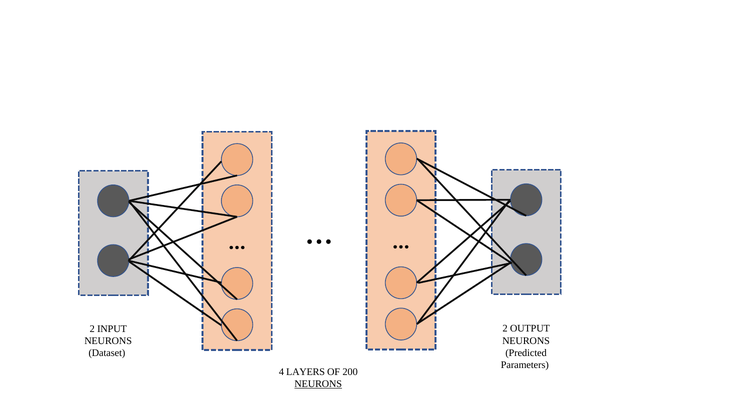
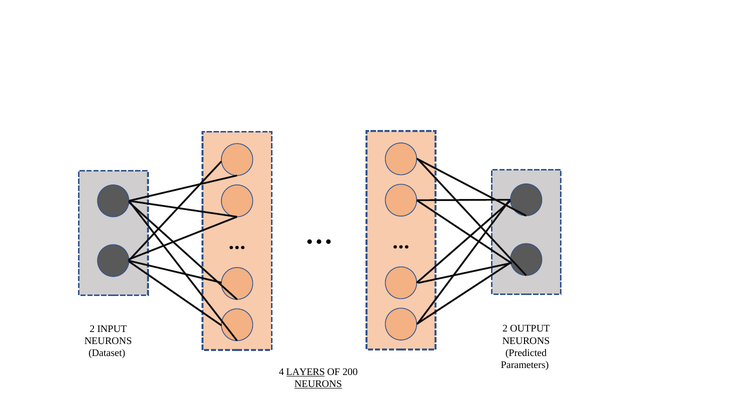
LAYERS underline: none -> present
